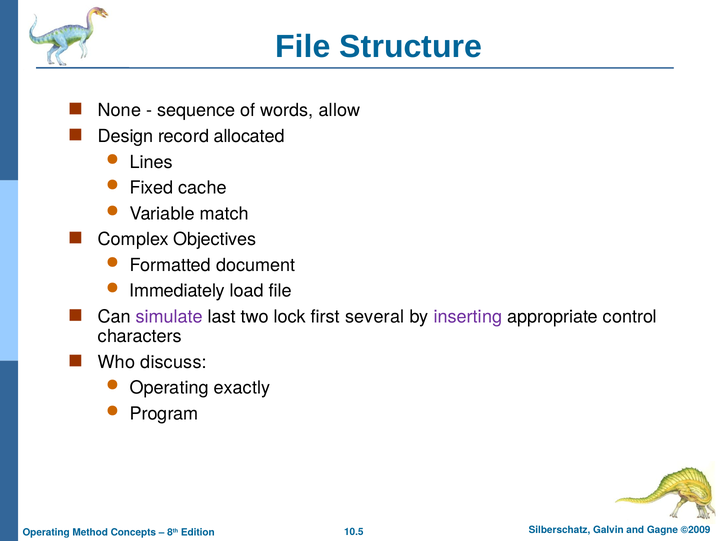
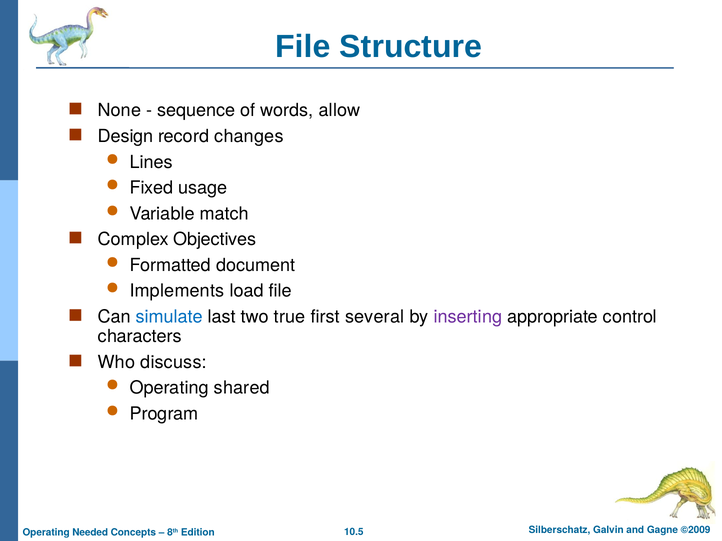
allocated: allocated -> changes
cache: cache -> usage
Immediately: Immediately -> Implements
simulate colour: purple -> blue
lock: lock -> true
exactly: exactly -> shared
Method: Method -> Needed
